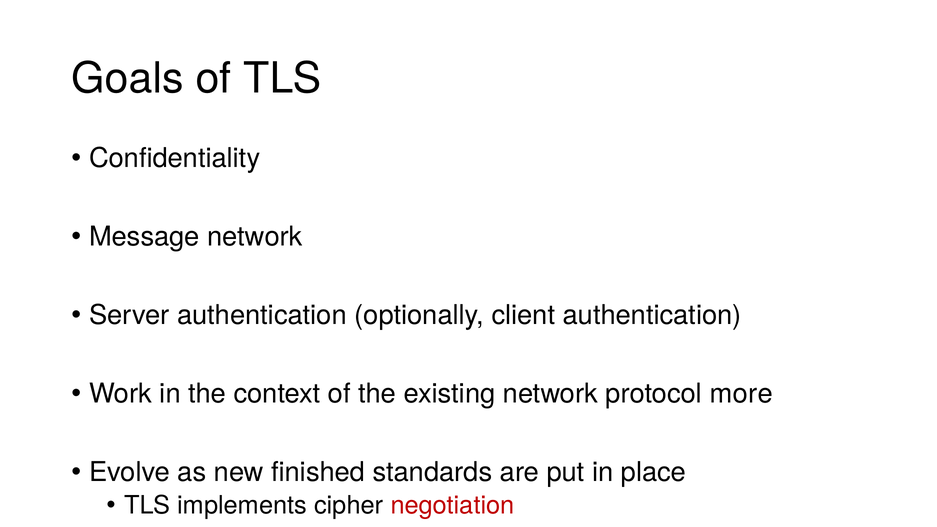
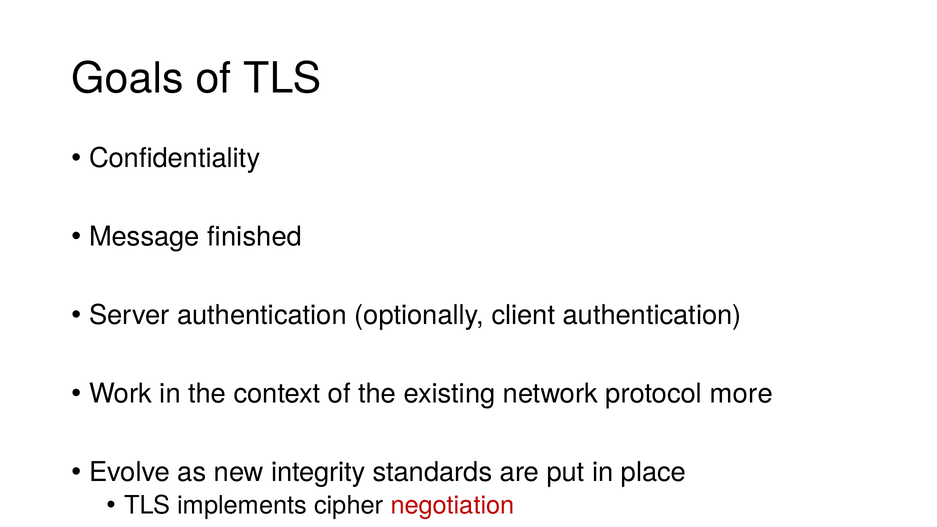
Message network: network -> finished
finished: finished -> integrity
